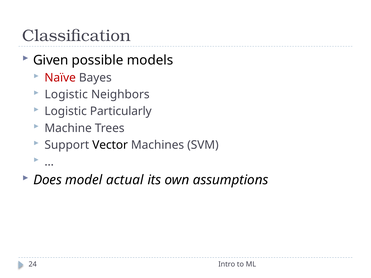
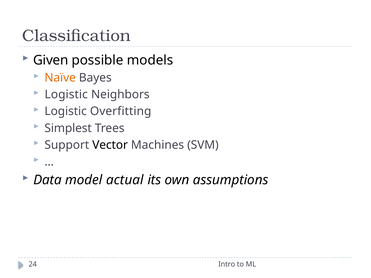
Naïve colour: red -> orange
Particularly: Particularly -> Overfitting
Machine: Machine -> Simplest
Does: Does -> Data
